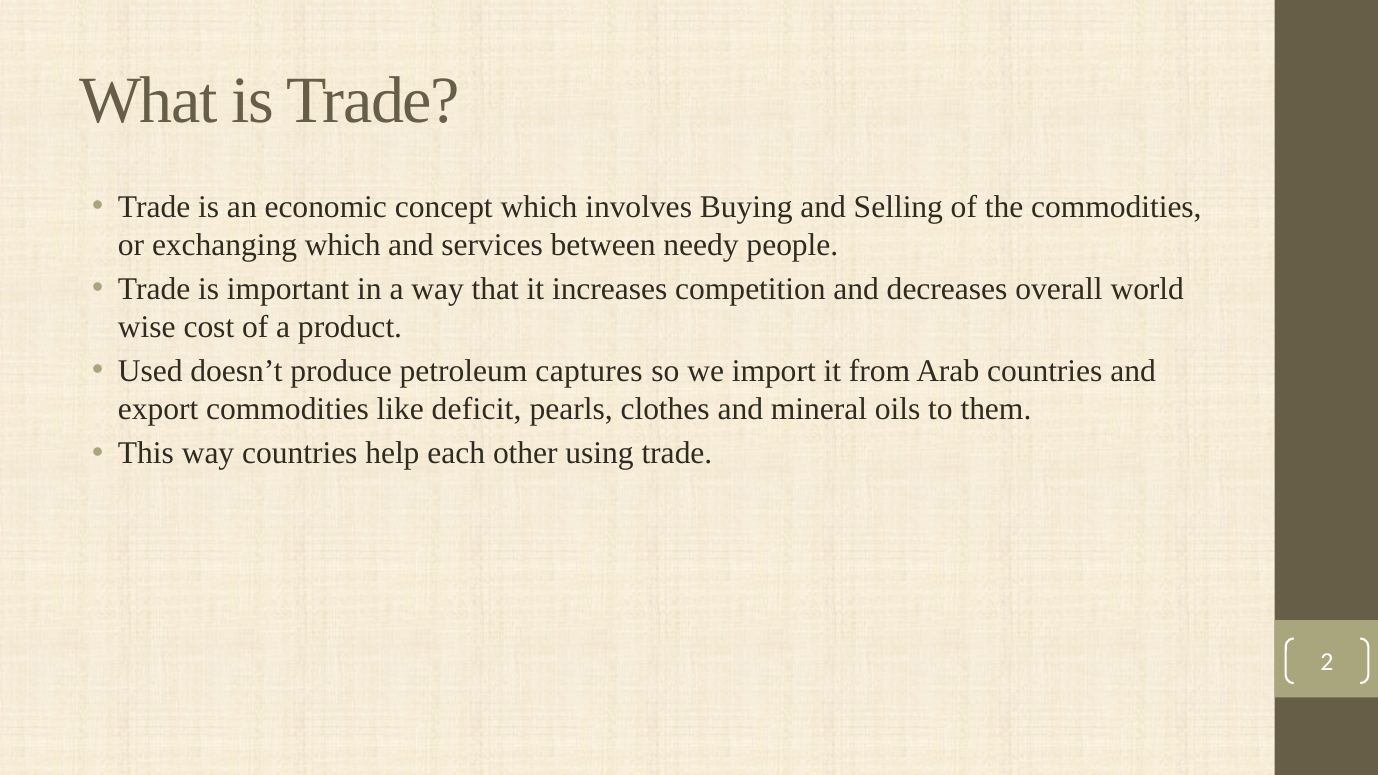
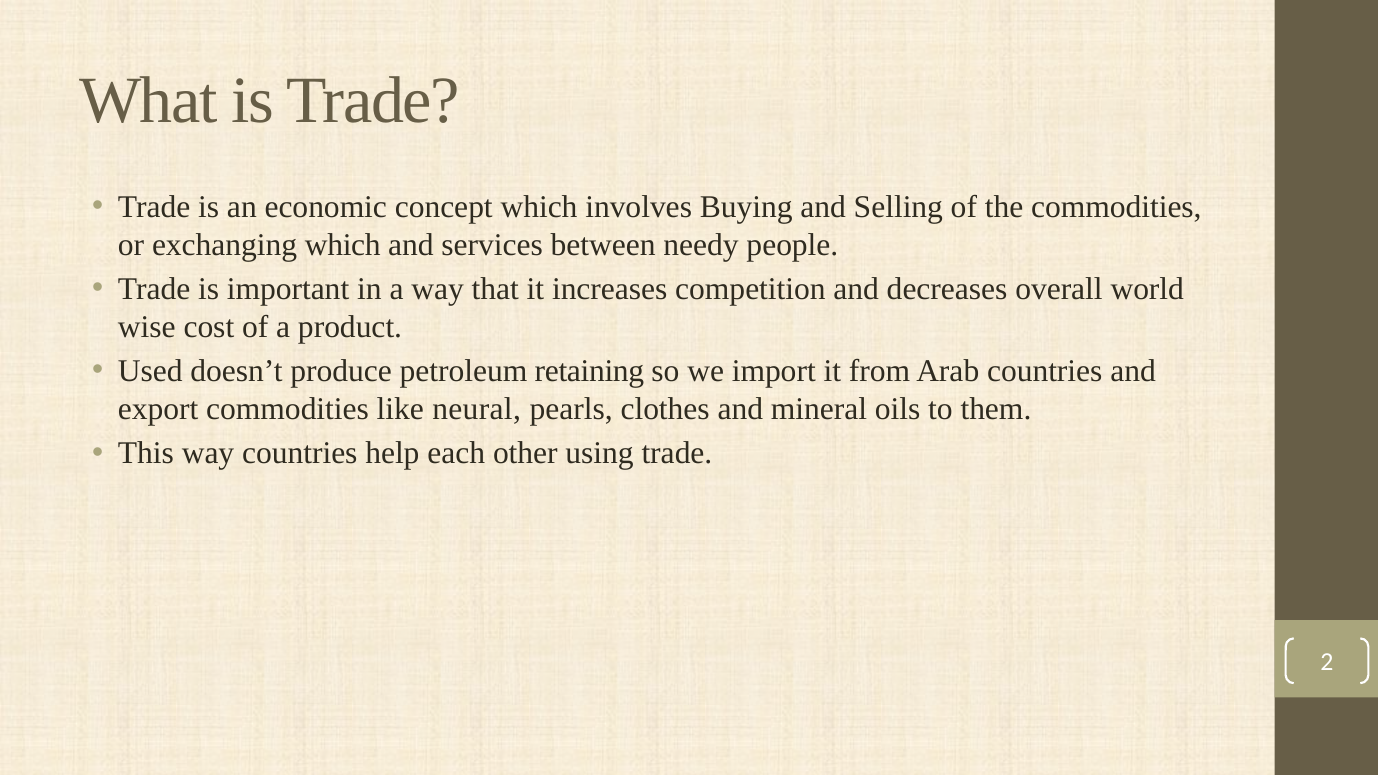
captures: captures -> retaining
deficit: deficit -> neural
